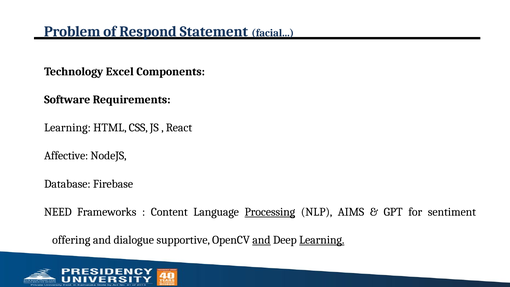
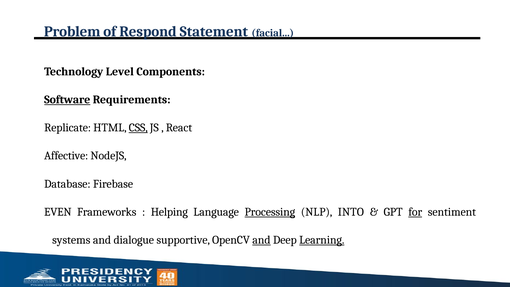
Excel: Excel -> Level
Software underline: none -> present
Learning at (67, 128): Learning -> Replicate
CSS underline: none -> present
NEED: NEED -> EVEN
Content: Content -> Helping
AIMS: AIMS -> INTO
for underline: none -> present
offering: offering -> systems
